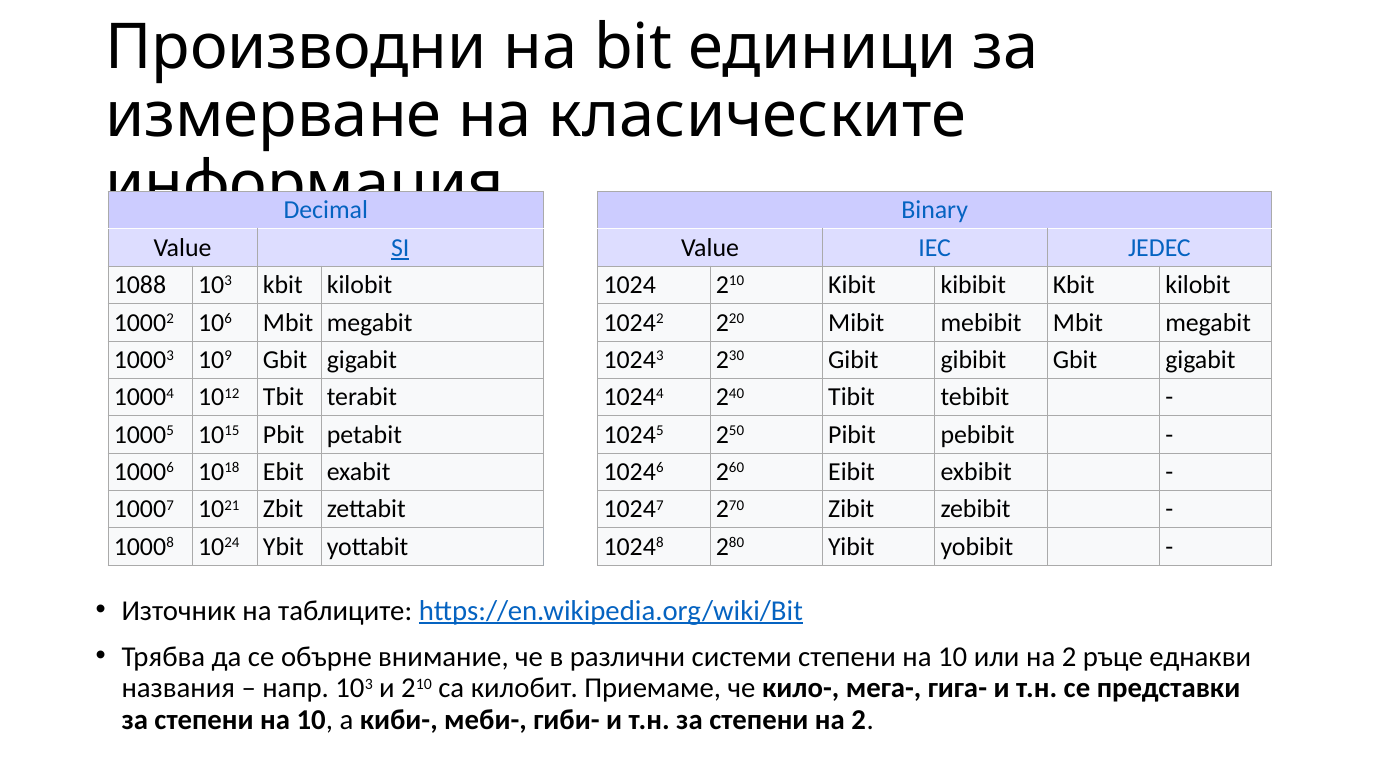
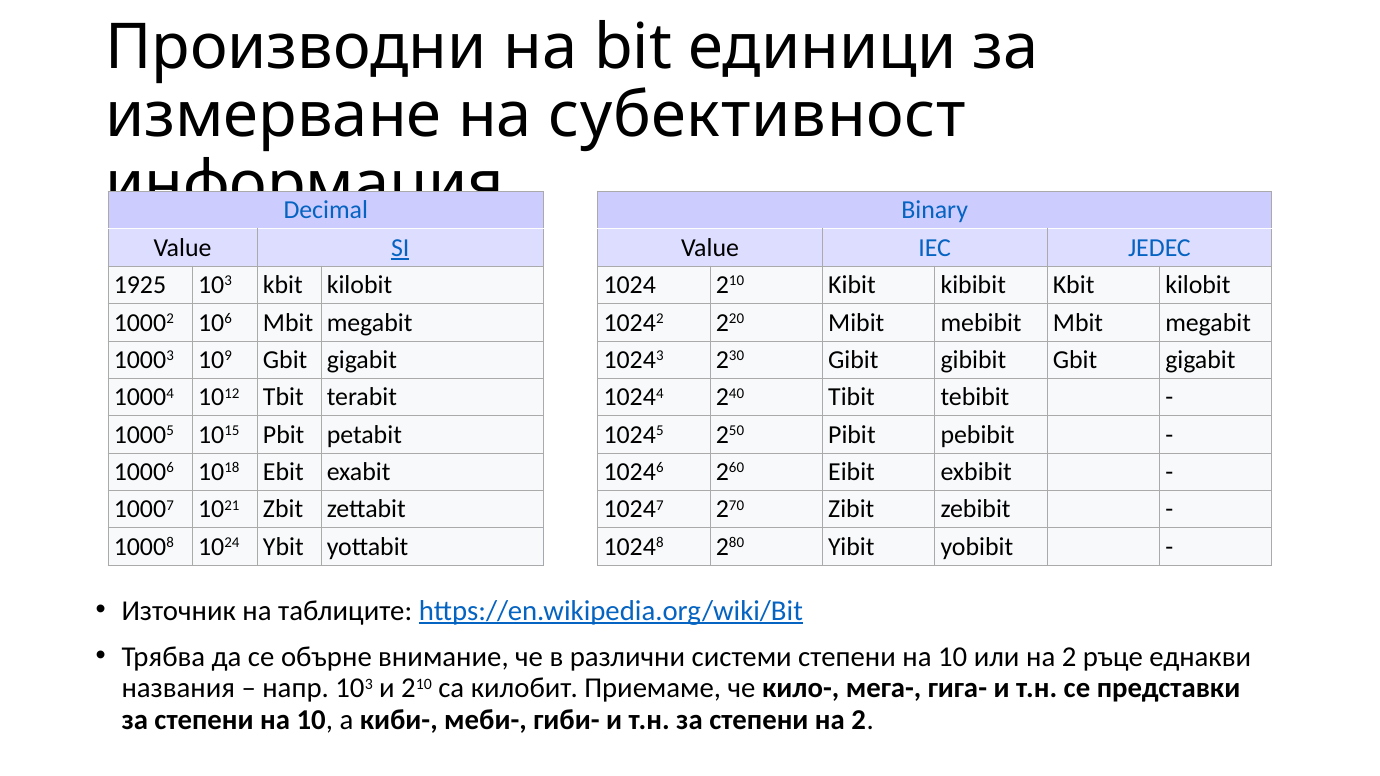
класическите: класическите -> субективност
1088: 1088 -> 1925
